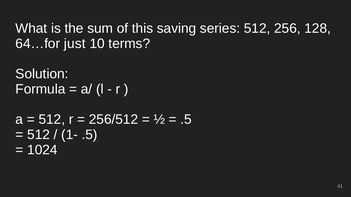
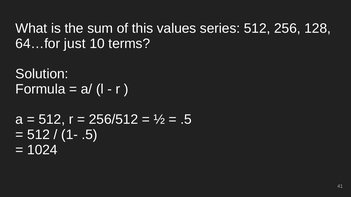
saving: saving -> values
